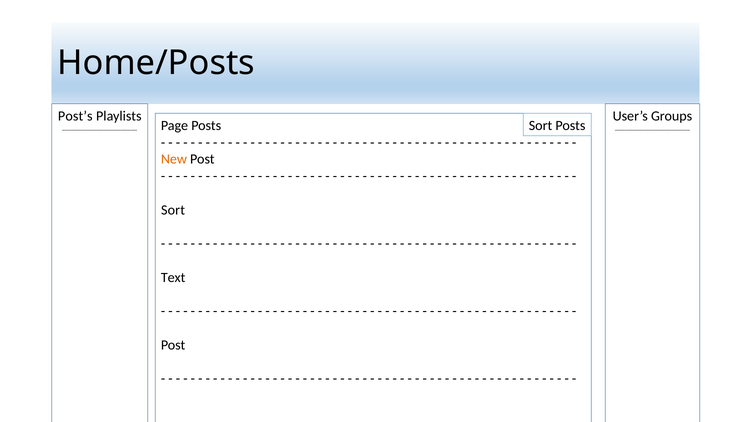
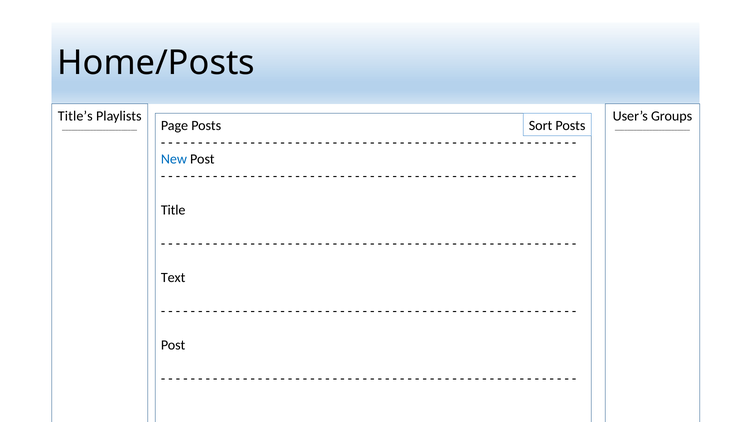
Post’s: Post’s -> Title’s
New colour: orange -> blue
Sort at (173, 210): Sort -> Title
